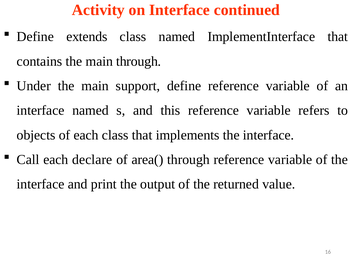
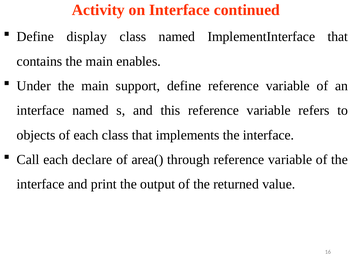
extends: extends -> display
main through: through -> enables
